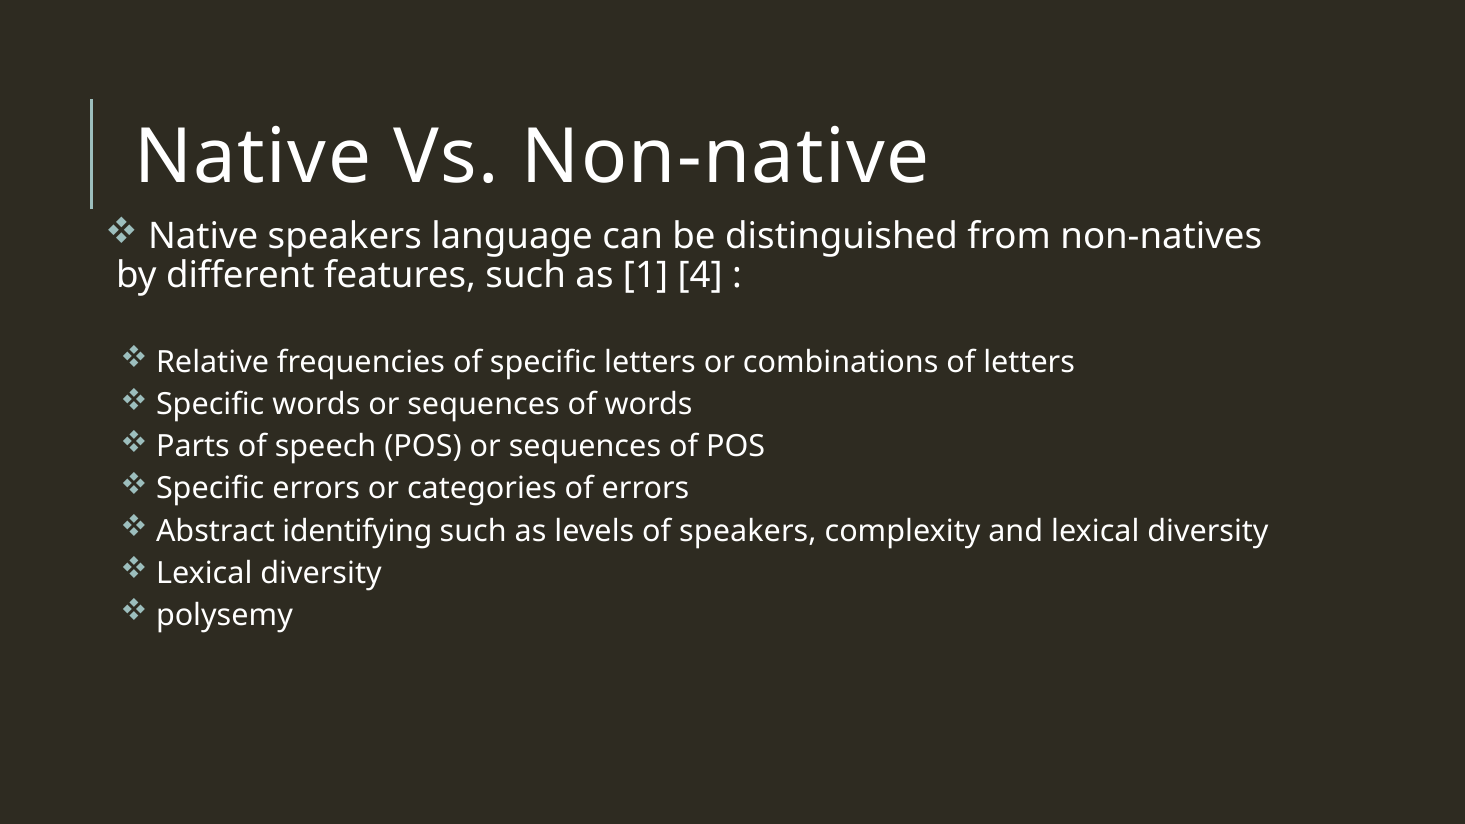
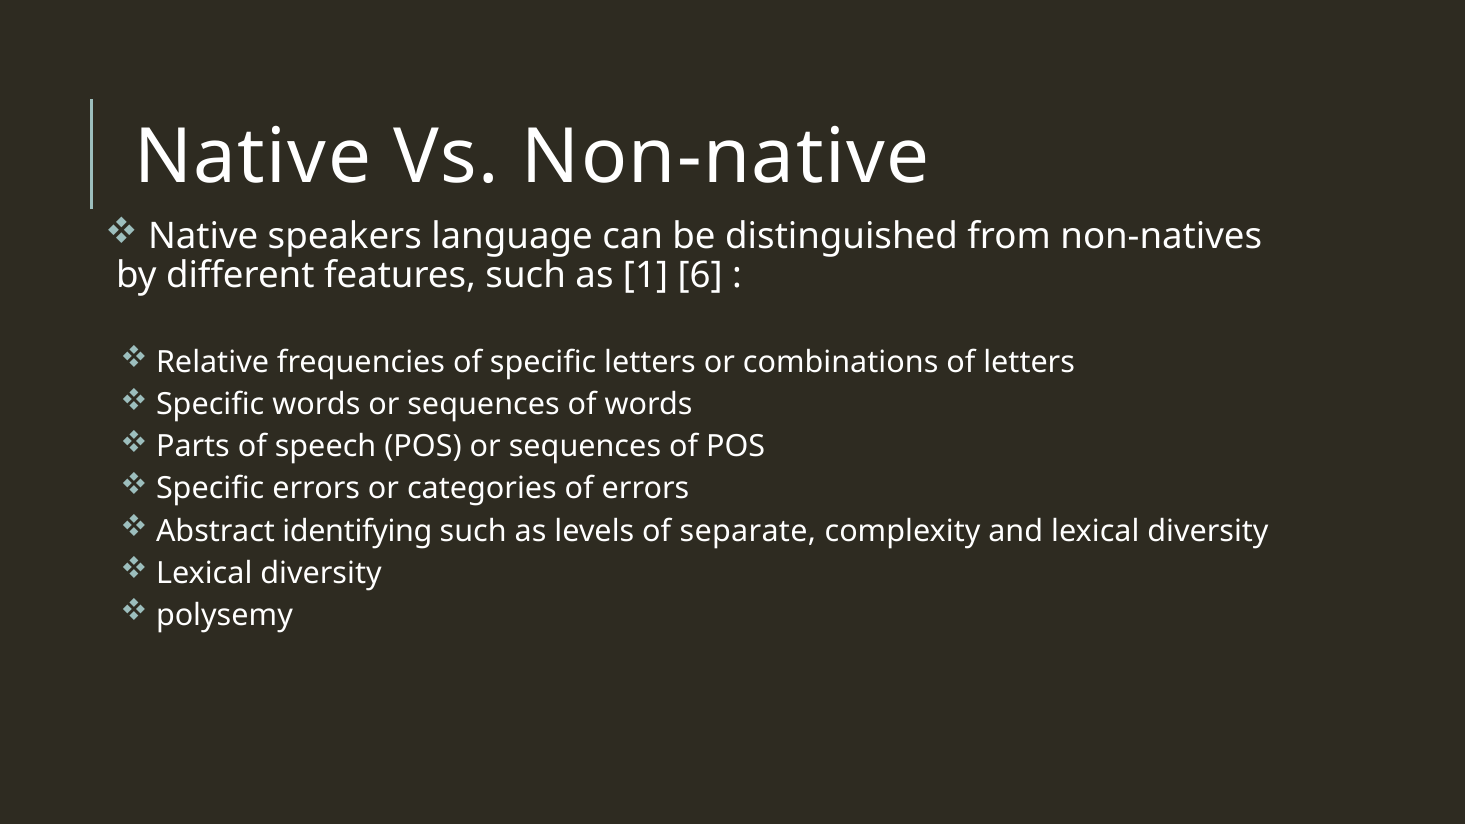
4: 4 -> 6
of speakers: speakers -> separate
